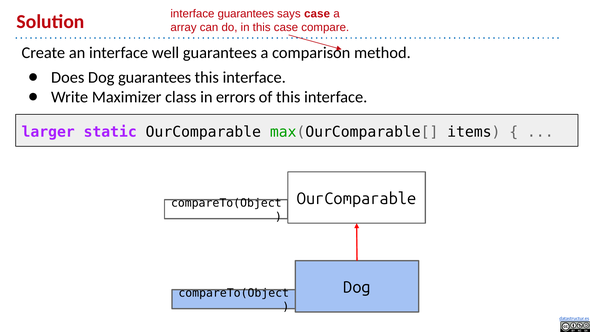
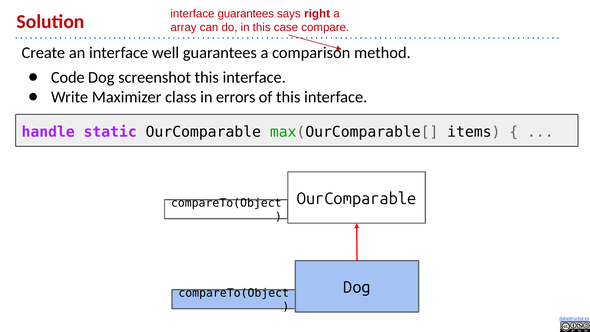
says case: case -> right
Does: Does -> Code
Dog guarantees: guarantees -> screenshot
larger: larger -> handle
